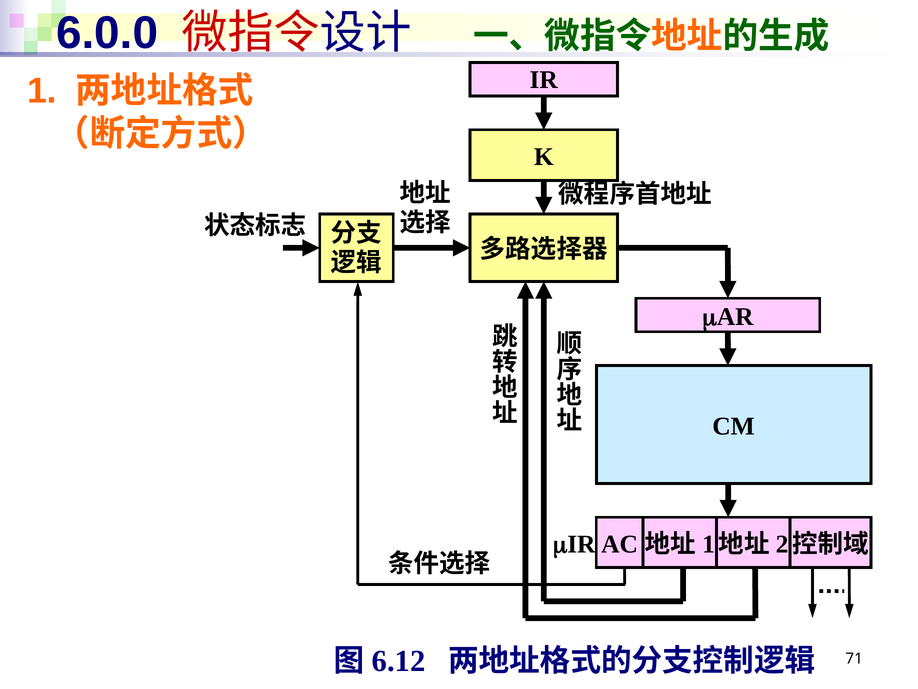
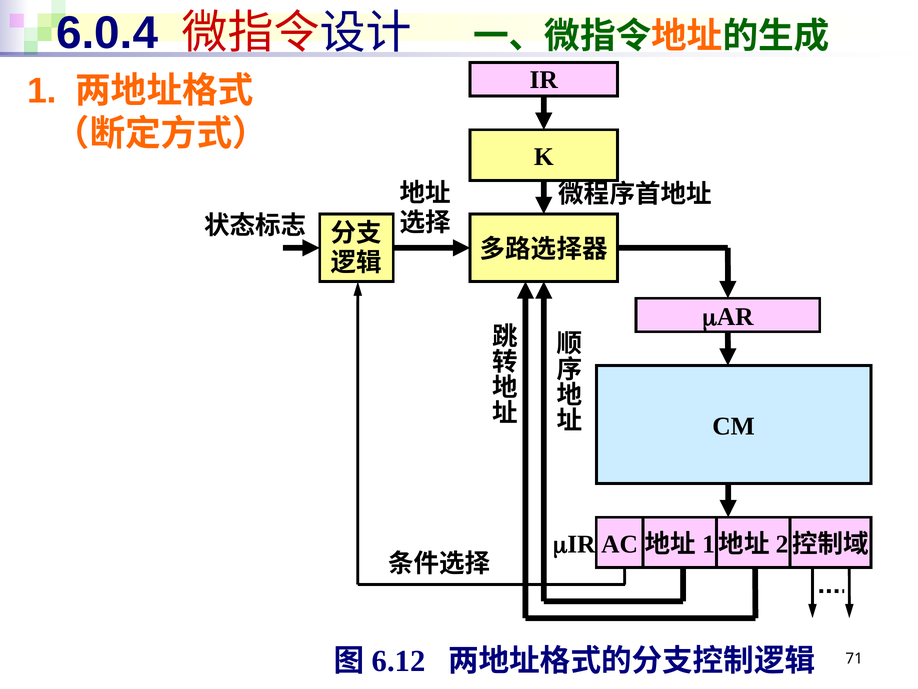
6.0.0: 6.0.0 -> 6.0.4
